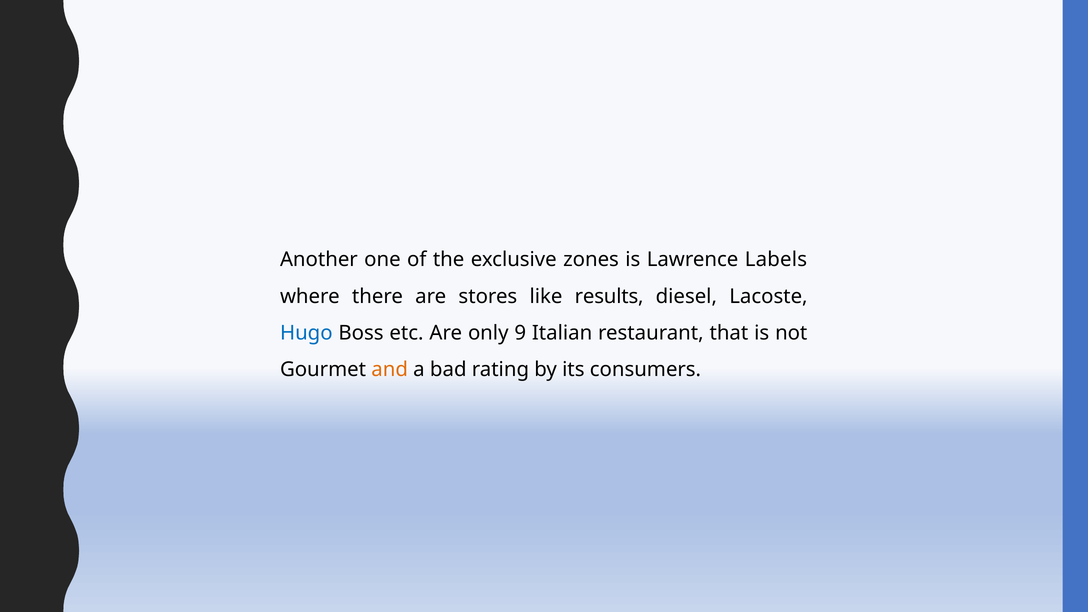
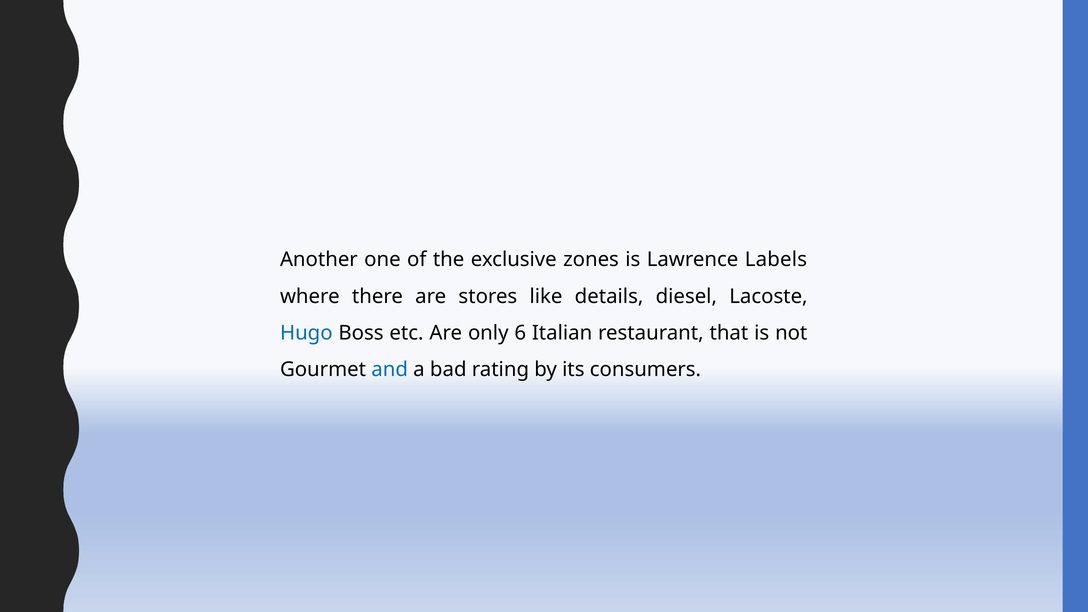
results: results -> details
9: 9 -> 6
and colour: orange -> blue
